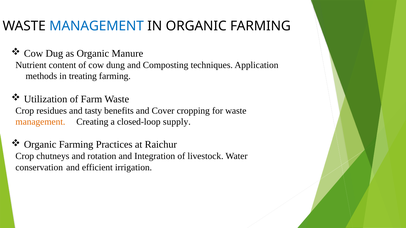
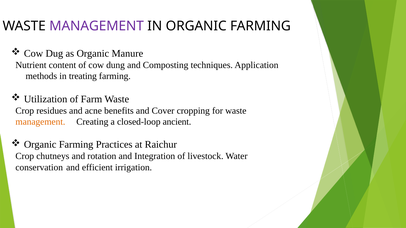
MANAGEMENT at (97, 26) colour: blue -> purple
tasty: tasty -> acne
supply: supply -> ancient
